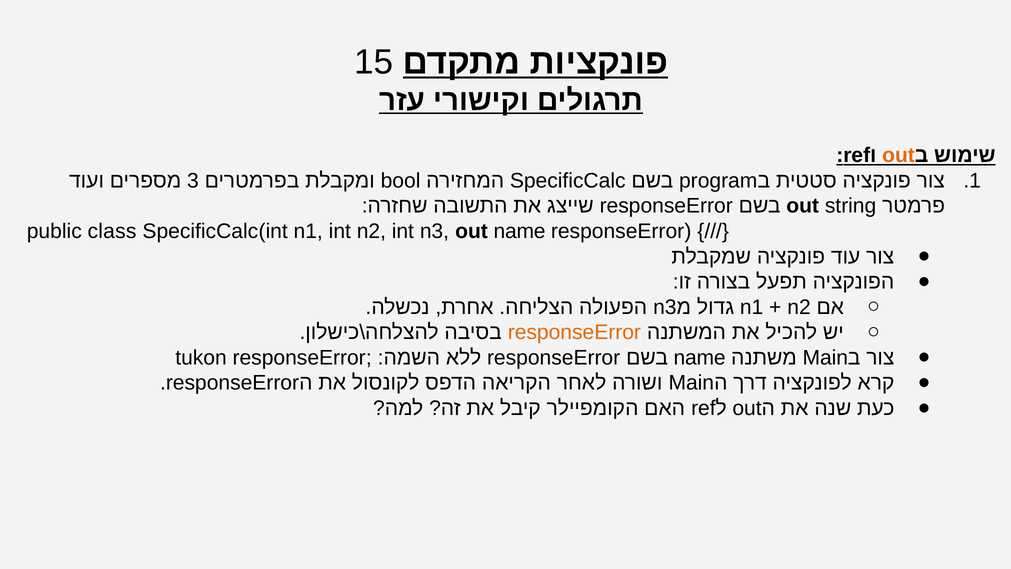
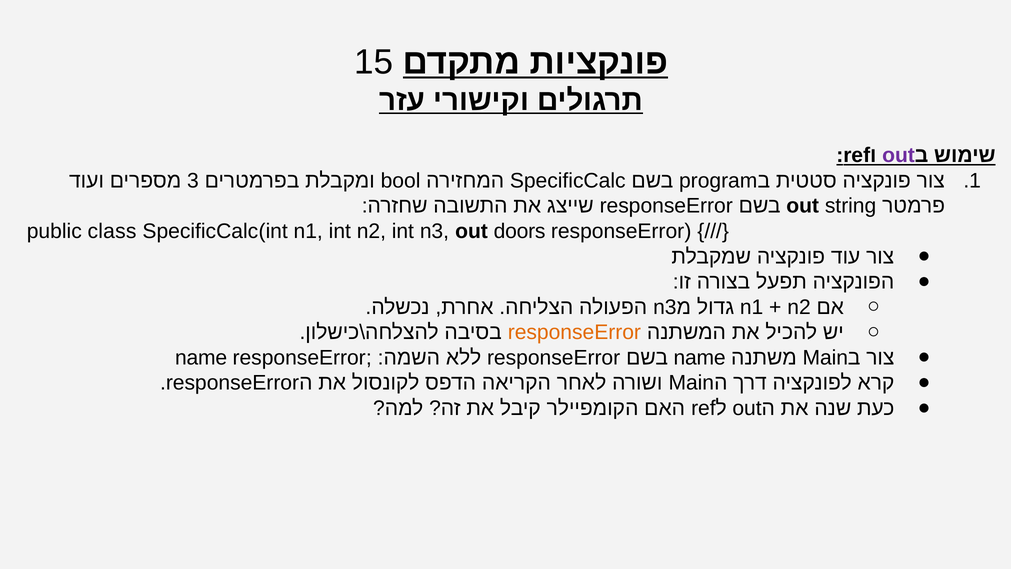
out at (899, 155) colour: orange -> purple
out name: name -> doors
tukon at (201, 358): tukon -> name
